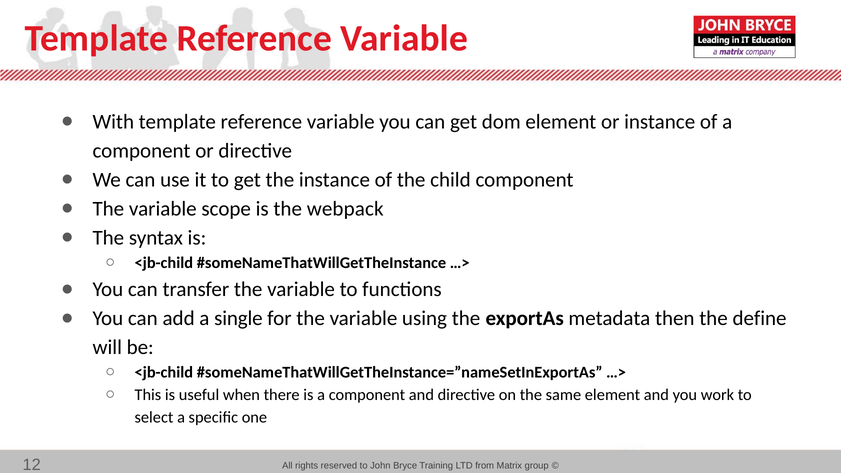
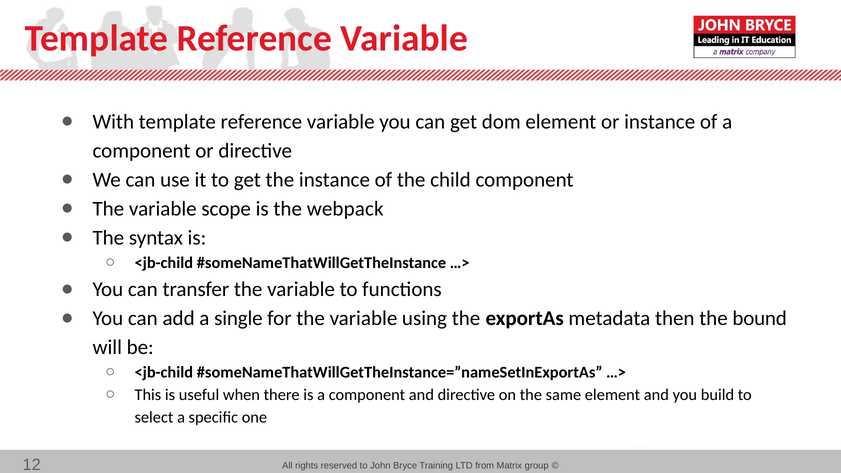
define: define -> bound
work: work -> build
